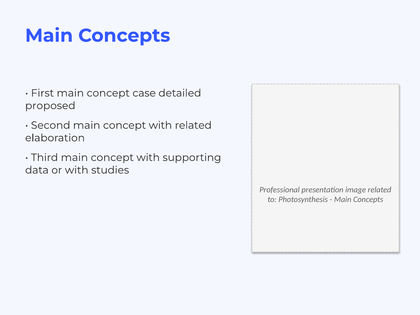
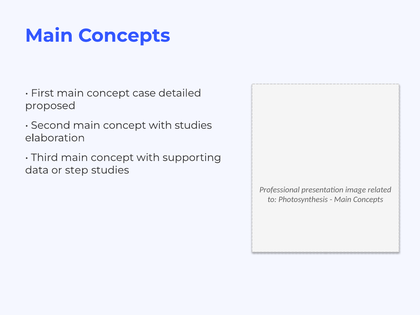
with related: related -> studies
or with: with -> step
